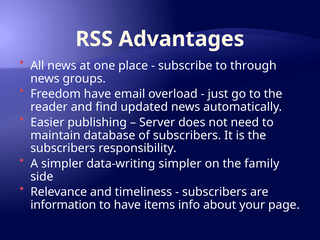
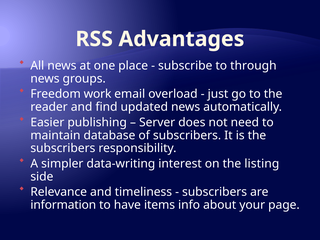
Freedom have: have -> work
data-writing simpler: simpler -> interest
family: family -> listing
